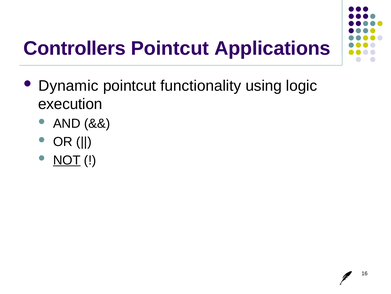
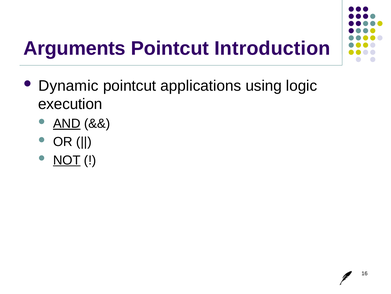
Controllers: Controllers -> Arguments
Applications: Applications -> Introduction
functionality: functionality -> applications
AND underline: none -> present
